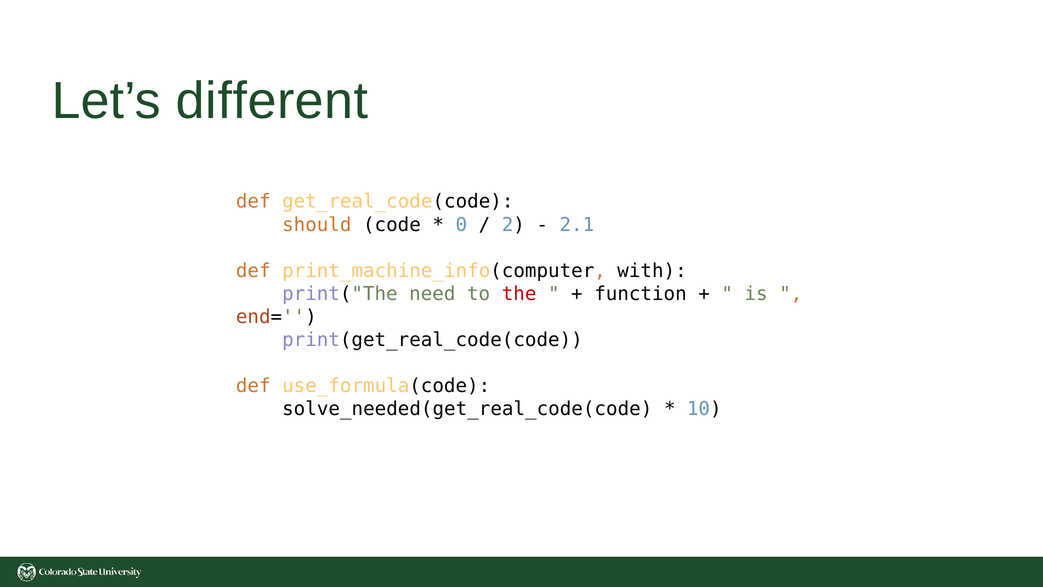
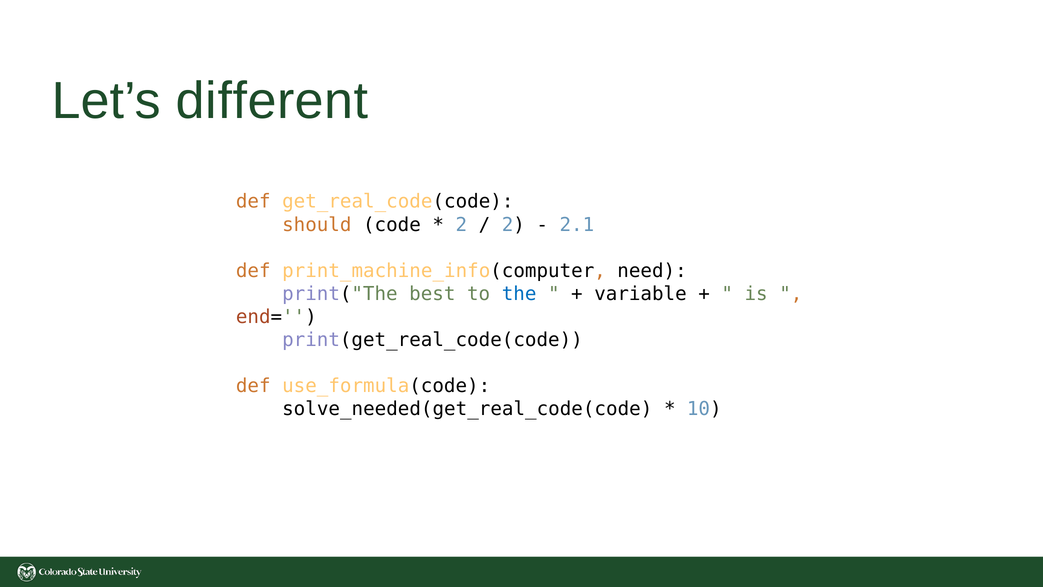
0 at (461, 225): 0 -> 2
with: with -> need
need: need -> best
the colour: red -> blue
function: function -> variable
